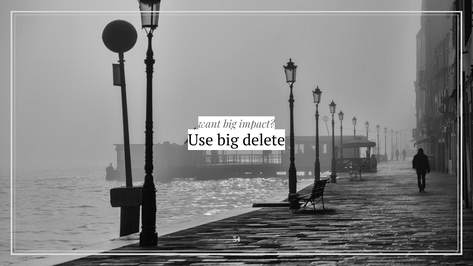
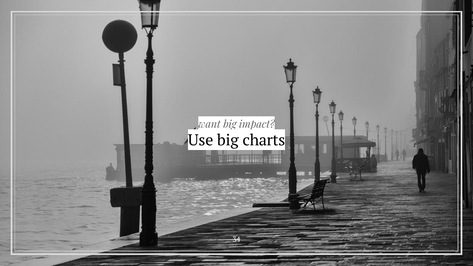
delete: delete -> charts
